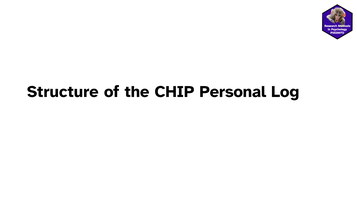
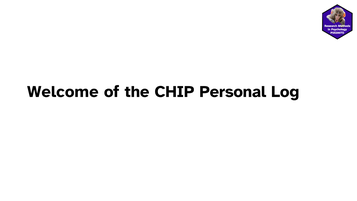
Structure: Structure -> Welcome
